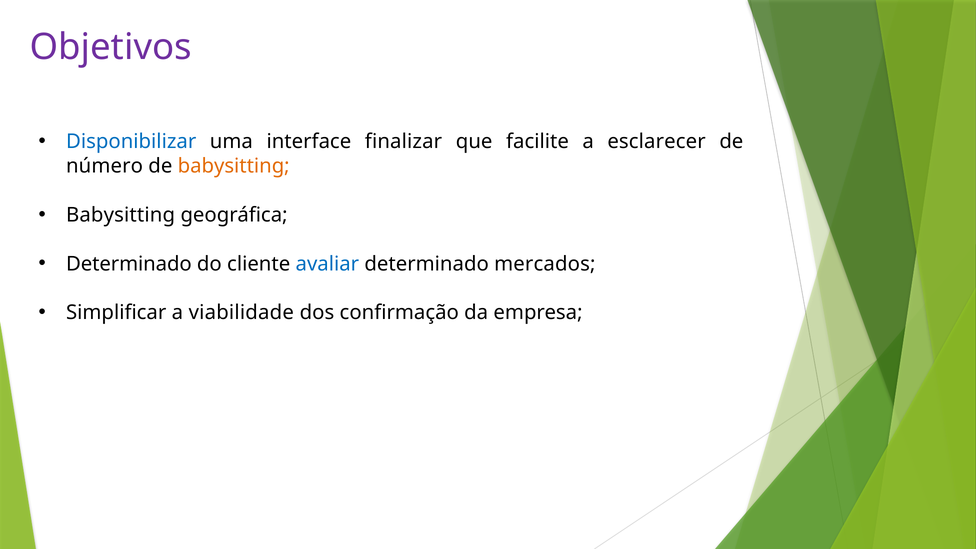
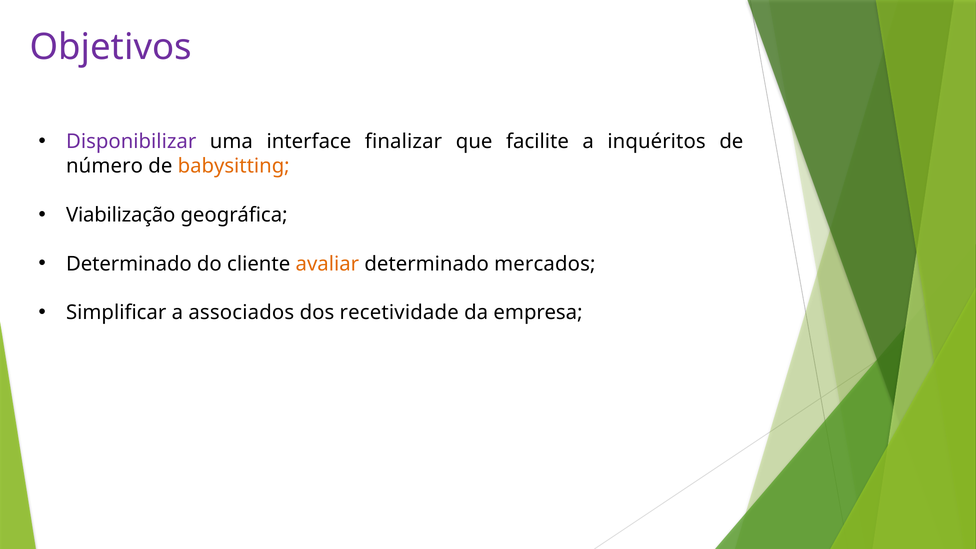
Disponibilizar colour: blue -> purple
esclarecer: esclarecer -> inquéritos
Babysitting at (121, 215): Babysitting -> Viabilização
avaliar colour: blue -> orange
viabilidade: viabilidade -> associados
confirmação: confirmação -> recetividade
